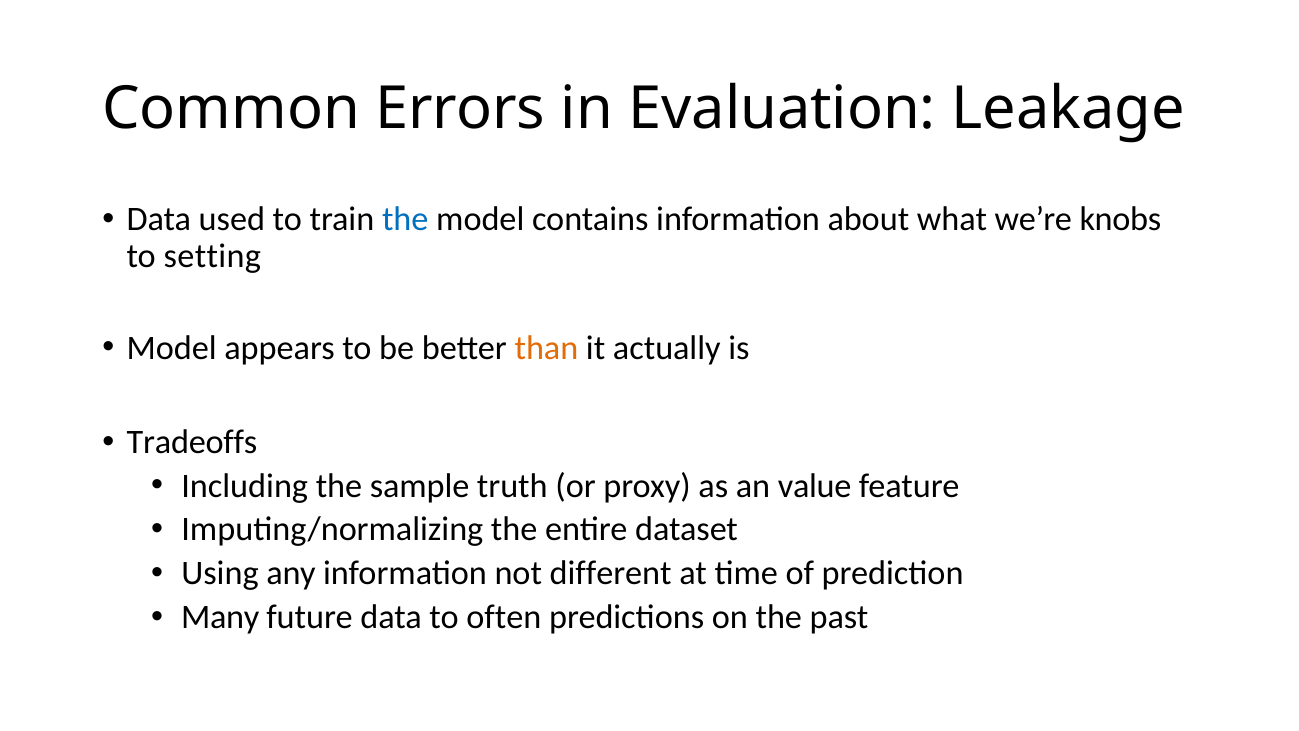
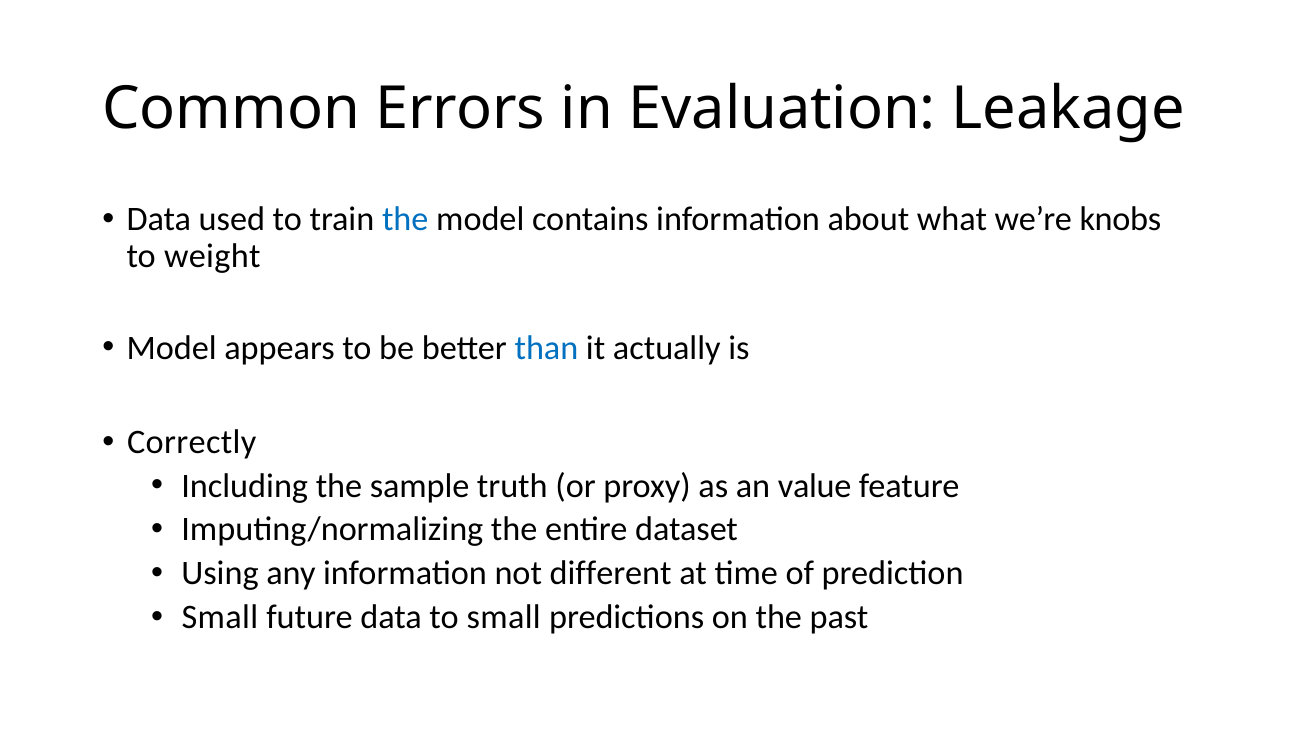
setting: setting -> weight
than colour: orange -> blue
Tradeoffs: Tradeoffs -> Correctly
Many at (220, 617): Many -> Small
to often: often -> small
